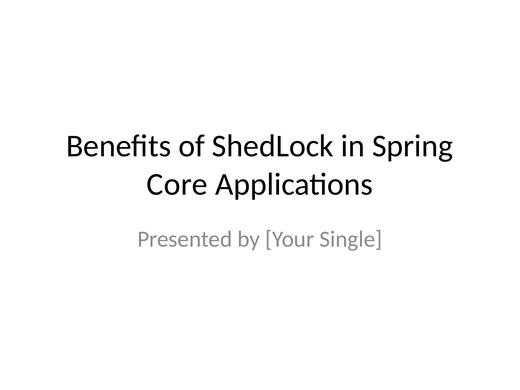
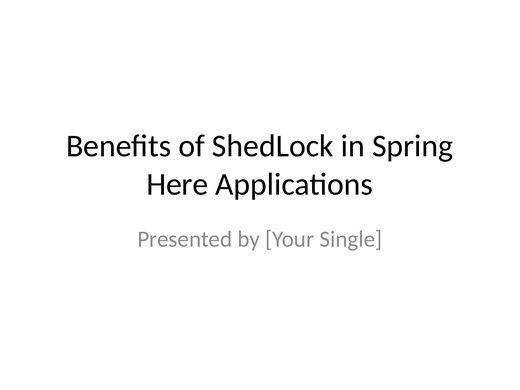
Core: Core -> Here
